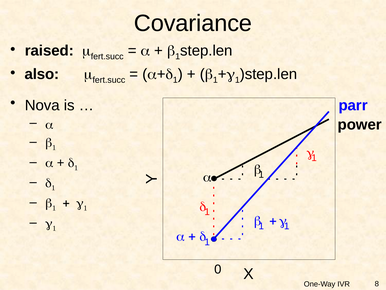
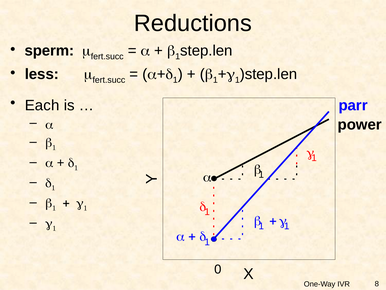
Covariance: Covariance -> Reductions
raised: raised -> sperm
also: also -> less
Nova: Nova -> Each
